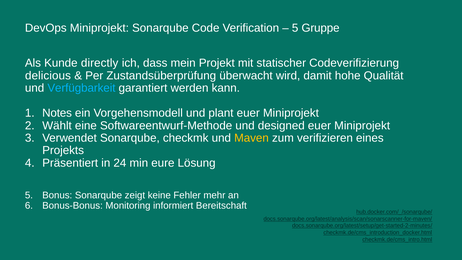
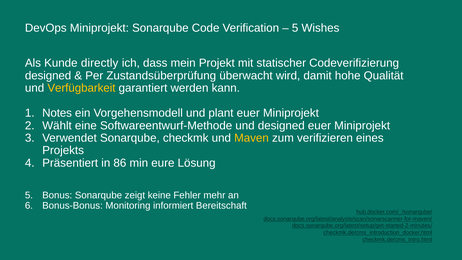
Gruppe: Gruppe -> Wishes
delicious at (48, 76): delicious -> designed
Verfügbarkeit colour: light blue -> yellow
24: 24 -> 86
